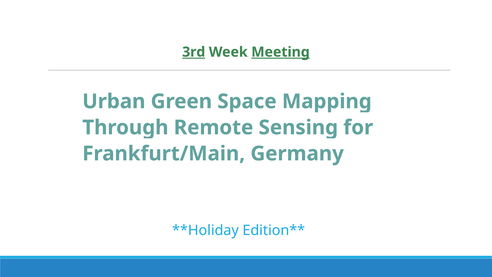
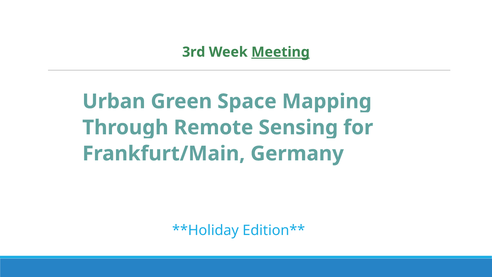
3rd underline: present -> none
